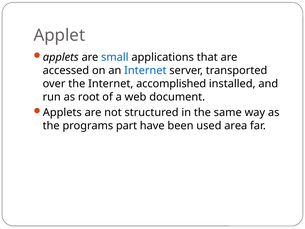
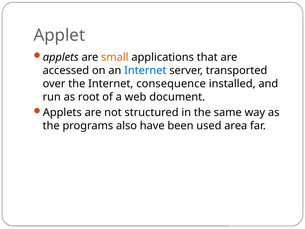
small colour: blue -> orange
accomplished: accomplished -> consequence
part: part -> also
